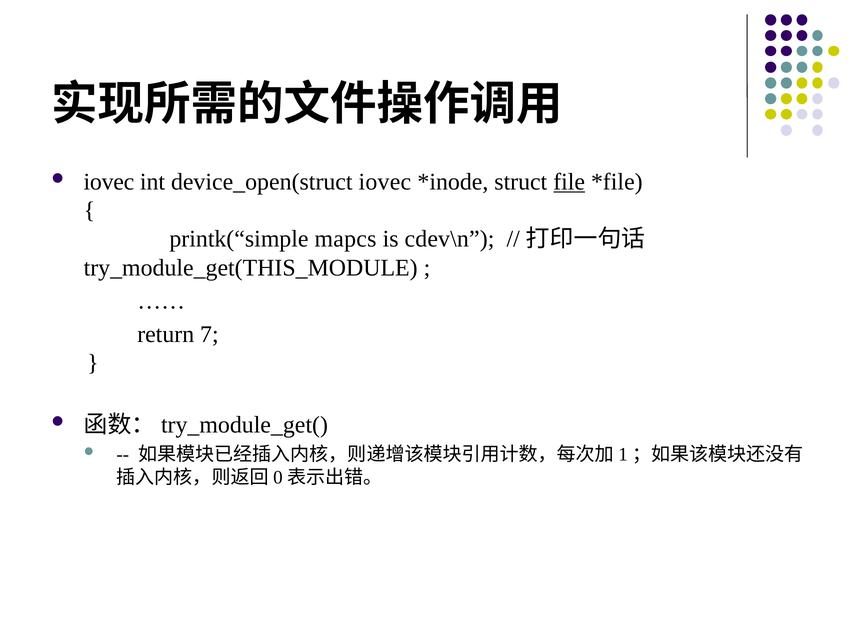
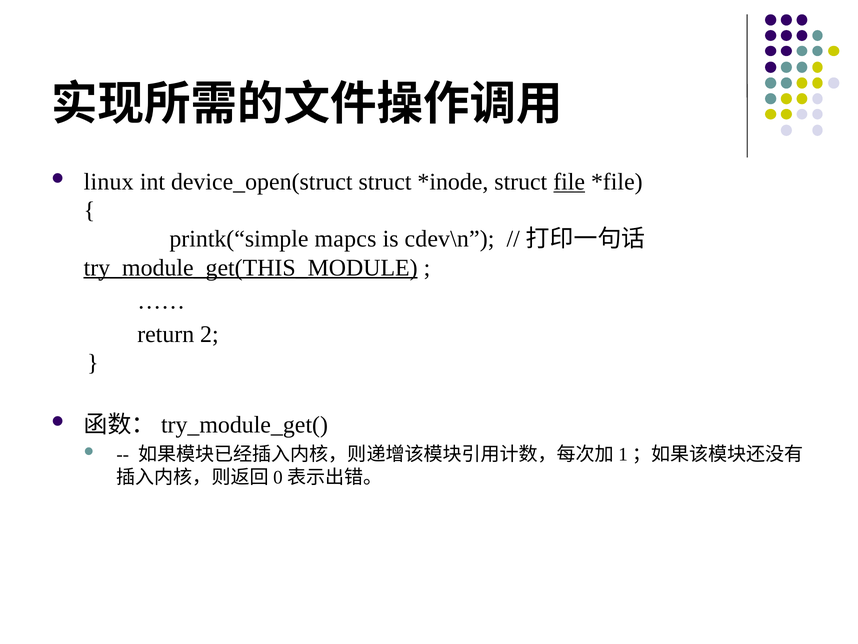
iovec at (109, 182): iovec -> linux
device_open(struct iovec: iovec -> struct
try_module_get(THIS_MODULE underline: none -> present
7: 7 -> 2
